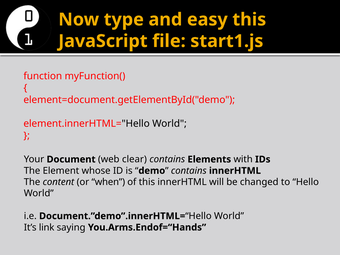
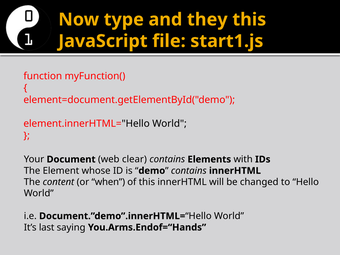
easy: easy -> they
link: link -> last
